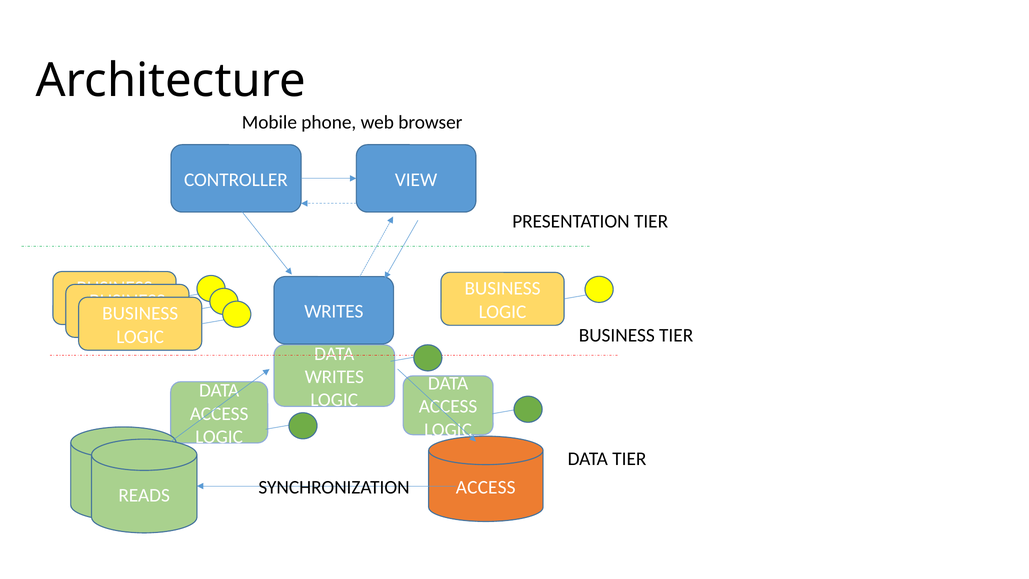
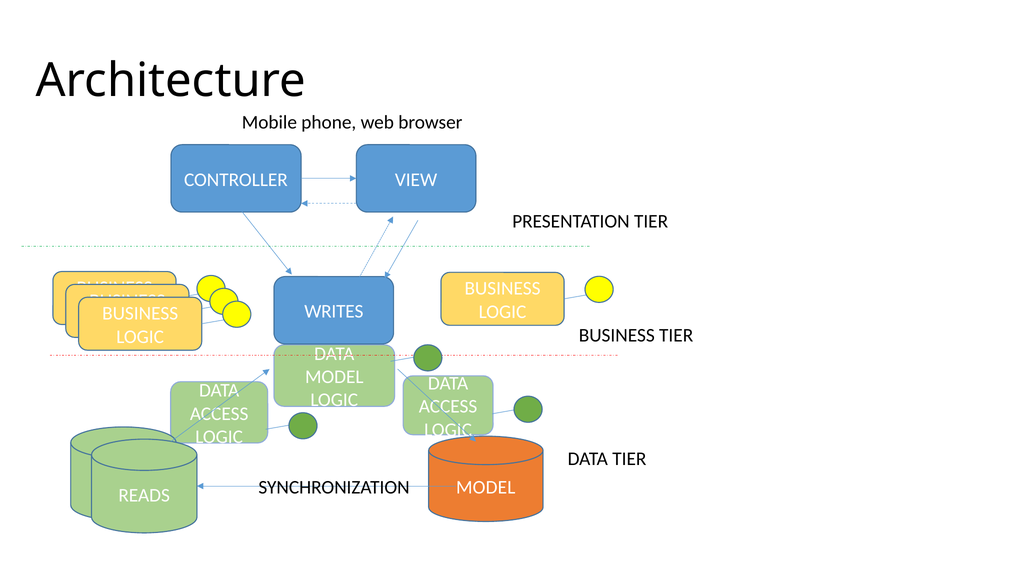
WRITES at (334, 377): WRITES -> MODEL
READS ACCESS: ACCESS -> MODEL
